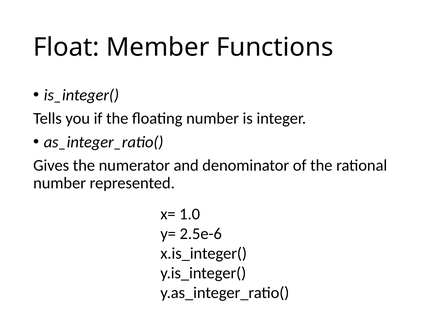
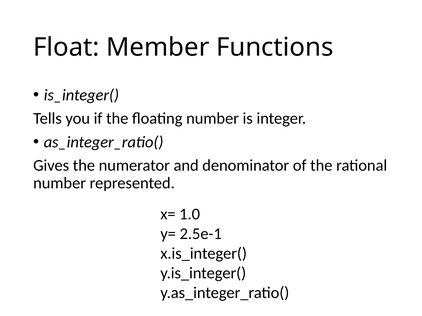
2.5e-6: 2.5e-6 -> 2.5e-1
